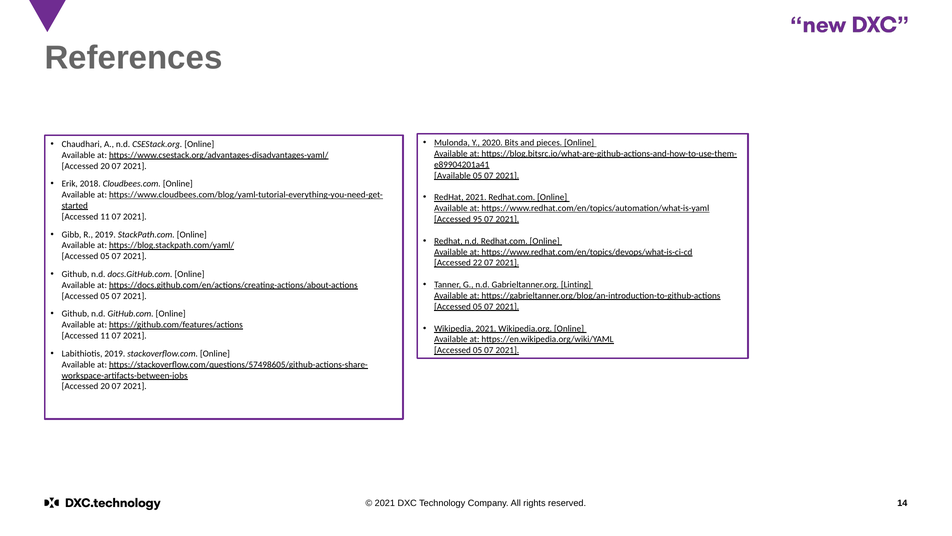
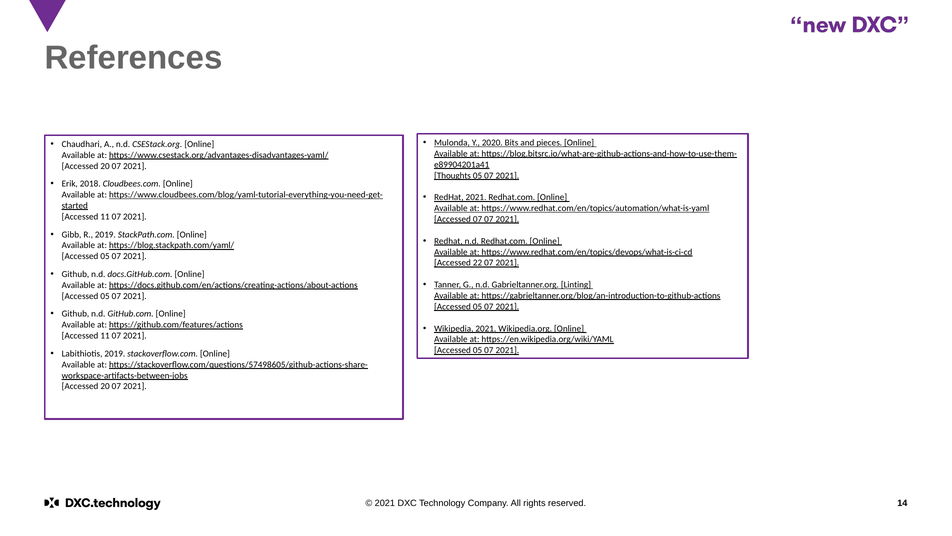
Available at (453, 175): Available -> Thoughts
Accessed 95: 95 -> 07
